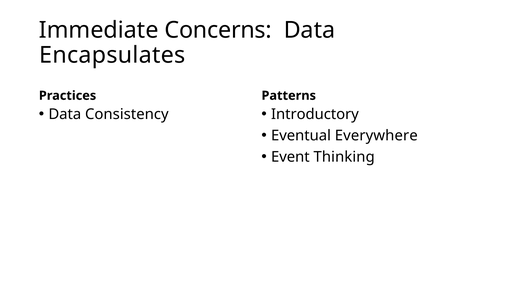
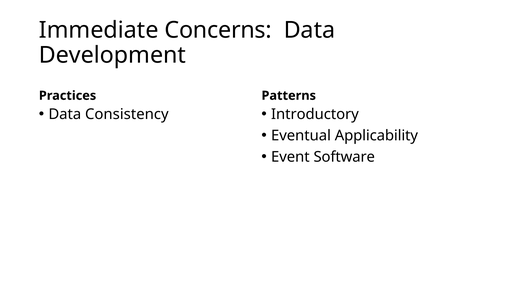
Encapsulates: Encapsulates -> Development
Everywhere: Everywhere -> Applicability
Thinking: Thinking -> Software
